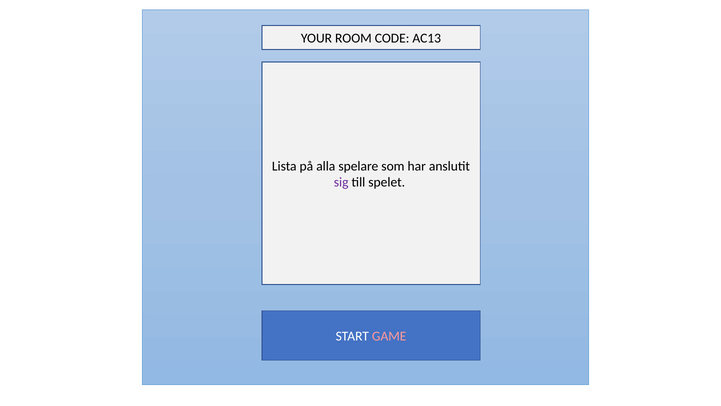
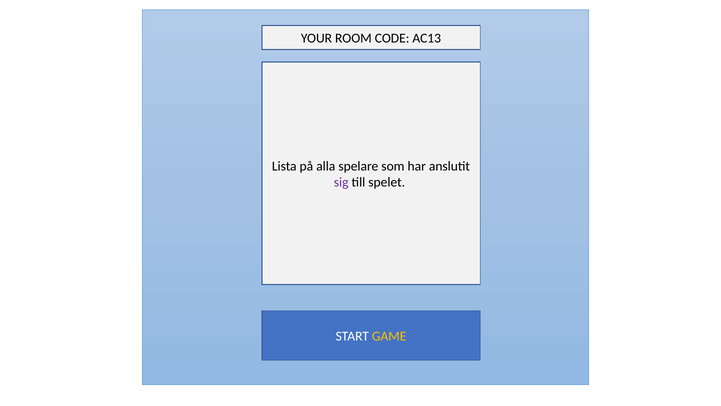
GAME colour: pink -> yellow
